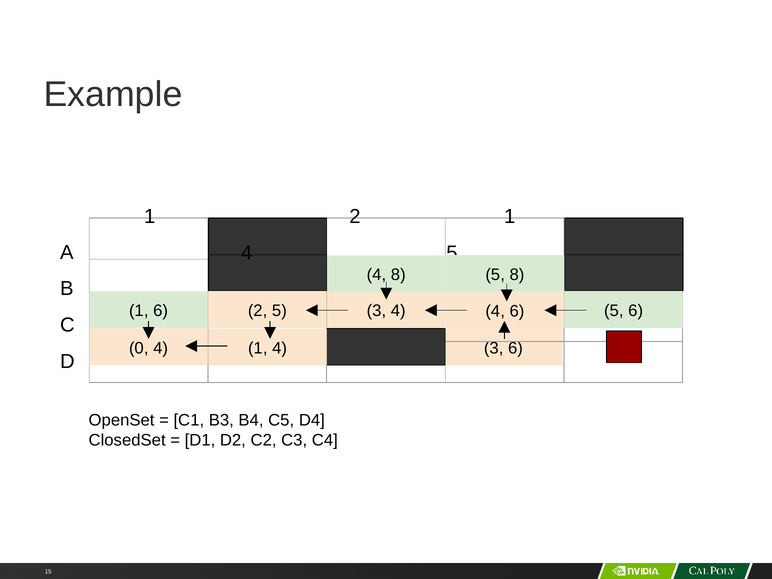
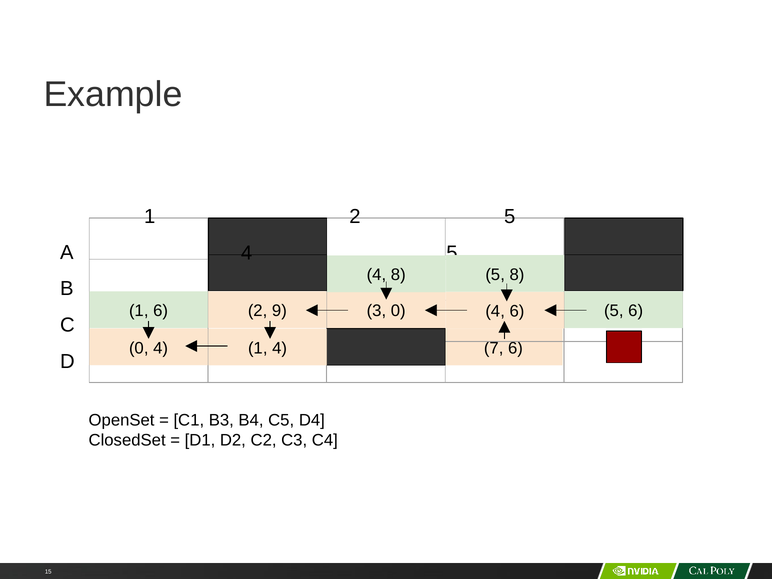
2 1: 1 -> 5
2 5: 5 -> 9
3 4: 4 -> 0
3 at (494, 348): 3 -> 7
